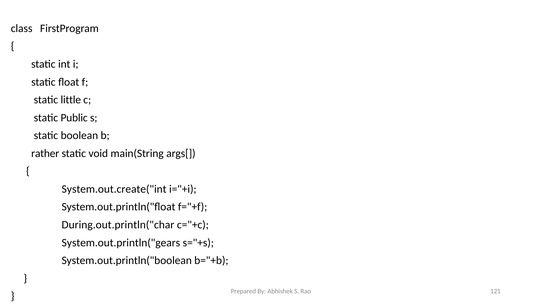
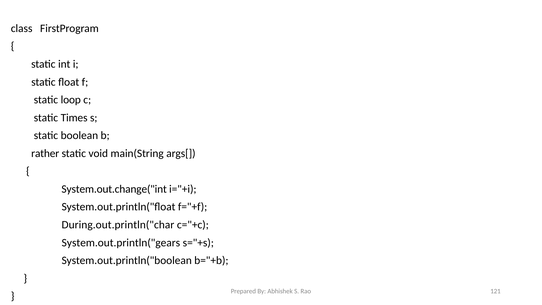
little: little -> loop
Public: Public -> Times
System.out.create("int: System.out.create("int -> System.out.change("int
